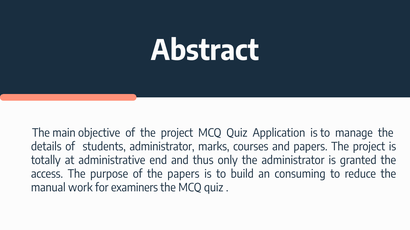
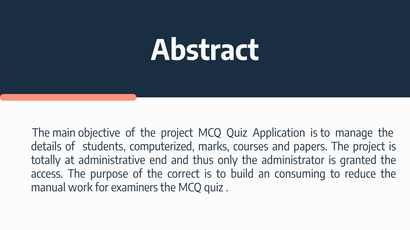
students administrator: administrator -> computerized
the papers: papers -> correct
